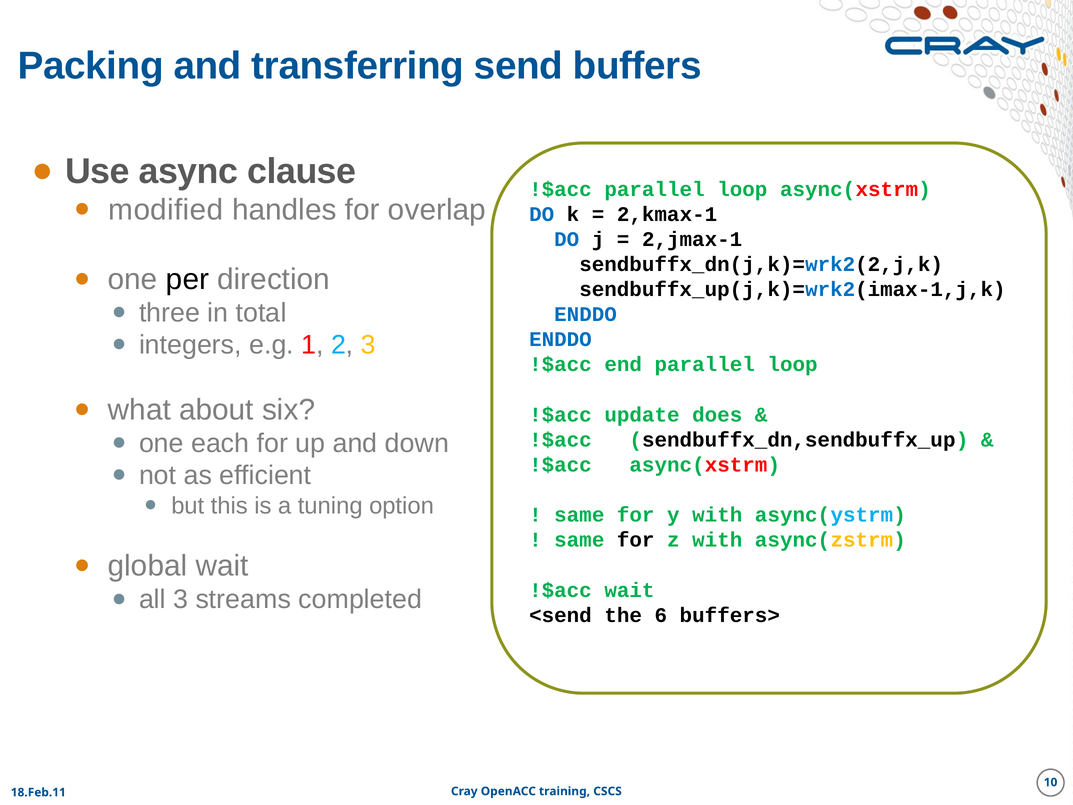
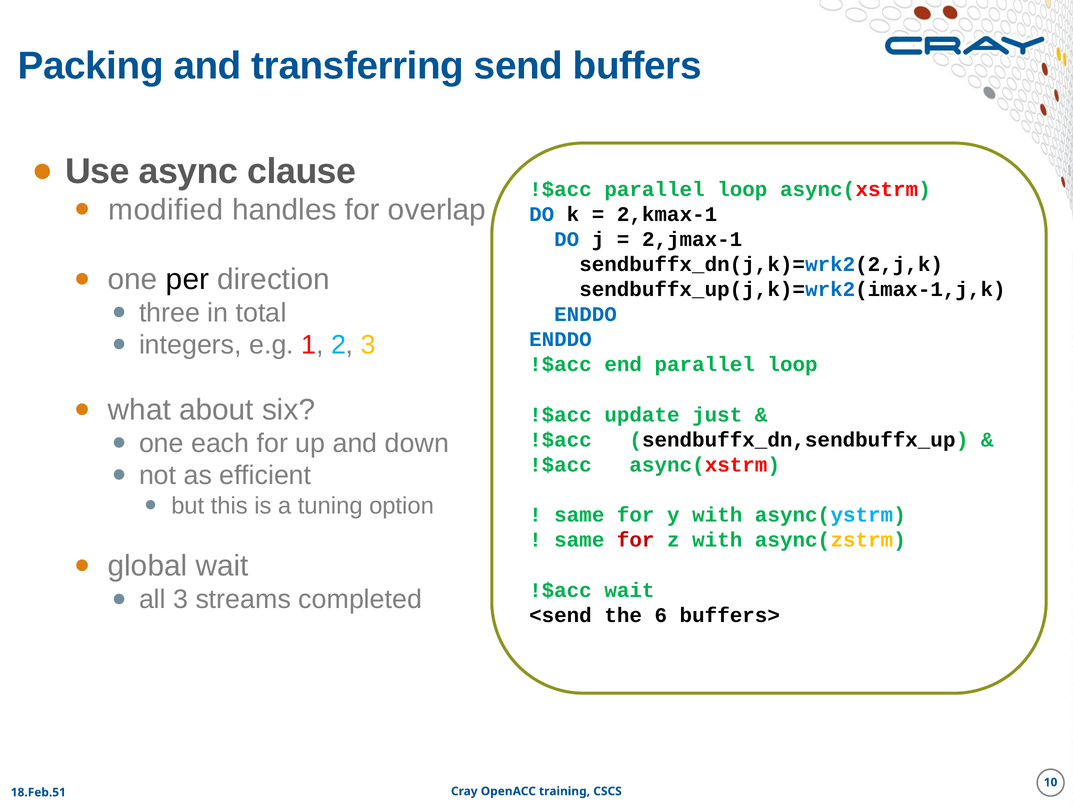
does: does -> just
for at (636, 540) colour: black -> red
18.Feb.11: 18.Feb.11 -> 18.Feb.51
